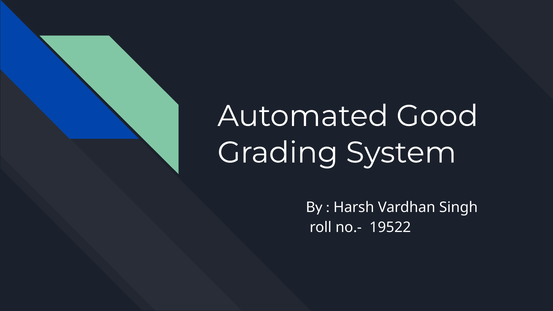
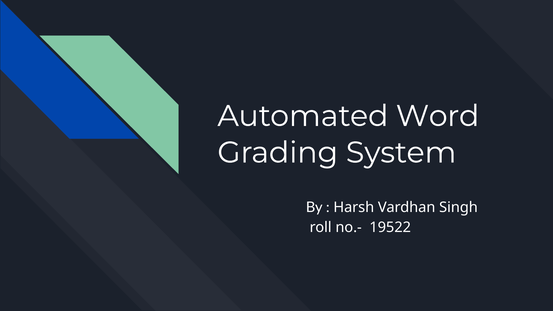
Good: Good -> Word
